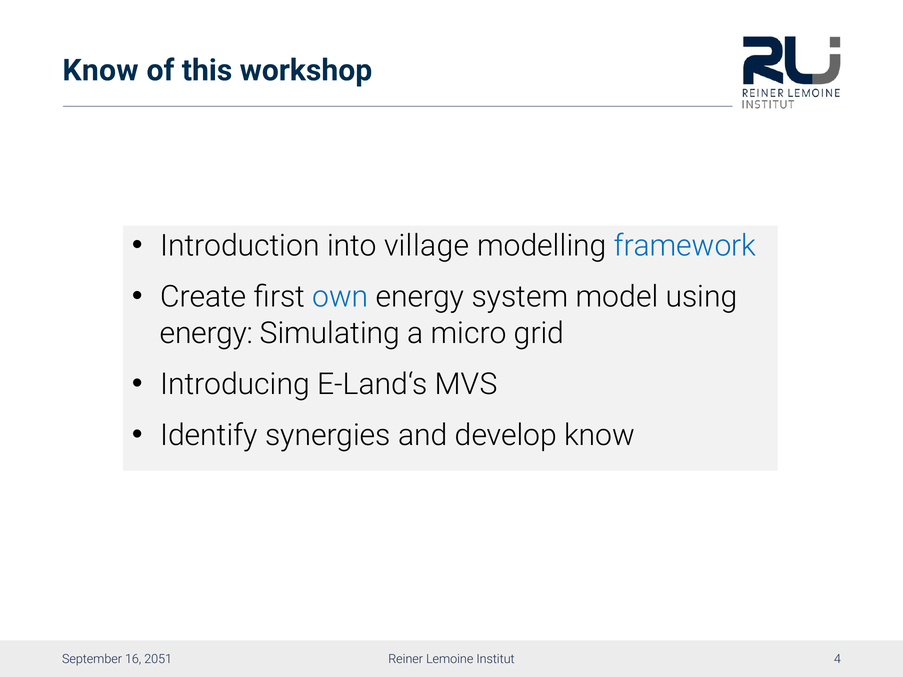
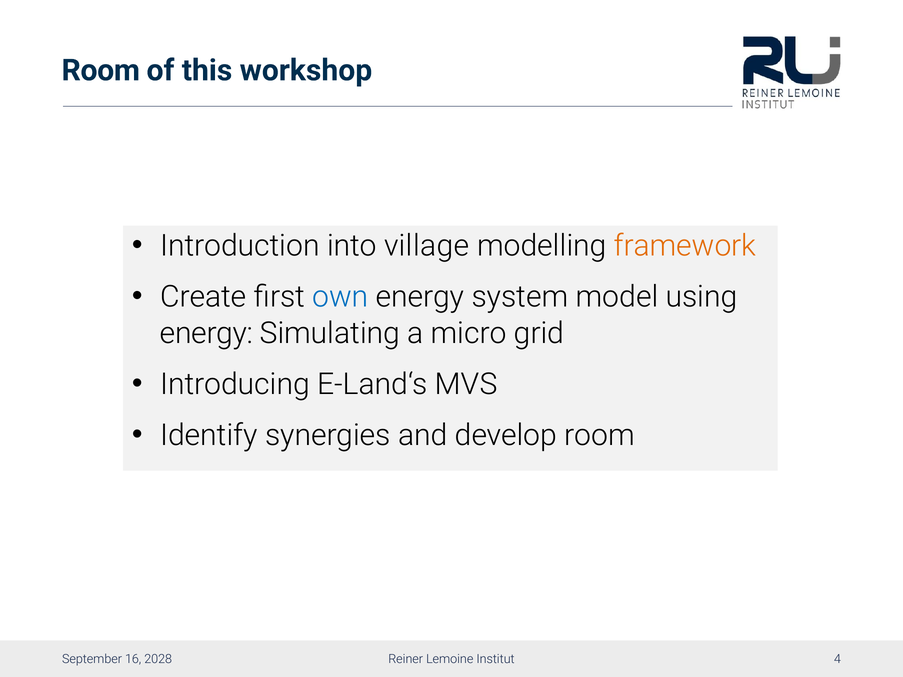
Know at (100, 70): Know -> Room
framework colour: blue -> orange
develop know: know -> room
2051: 2051 -> 2028
